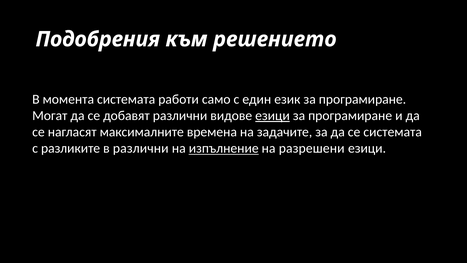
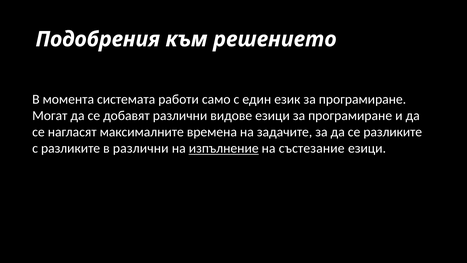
езици at (272, 115) underline: present -> none
се системата: системата -> разликите
разрешени: разрешени -> състезание
